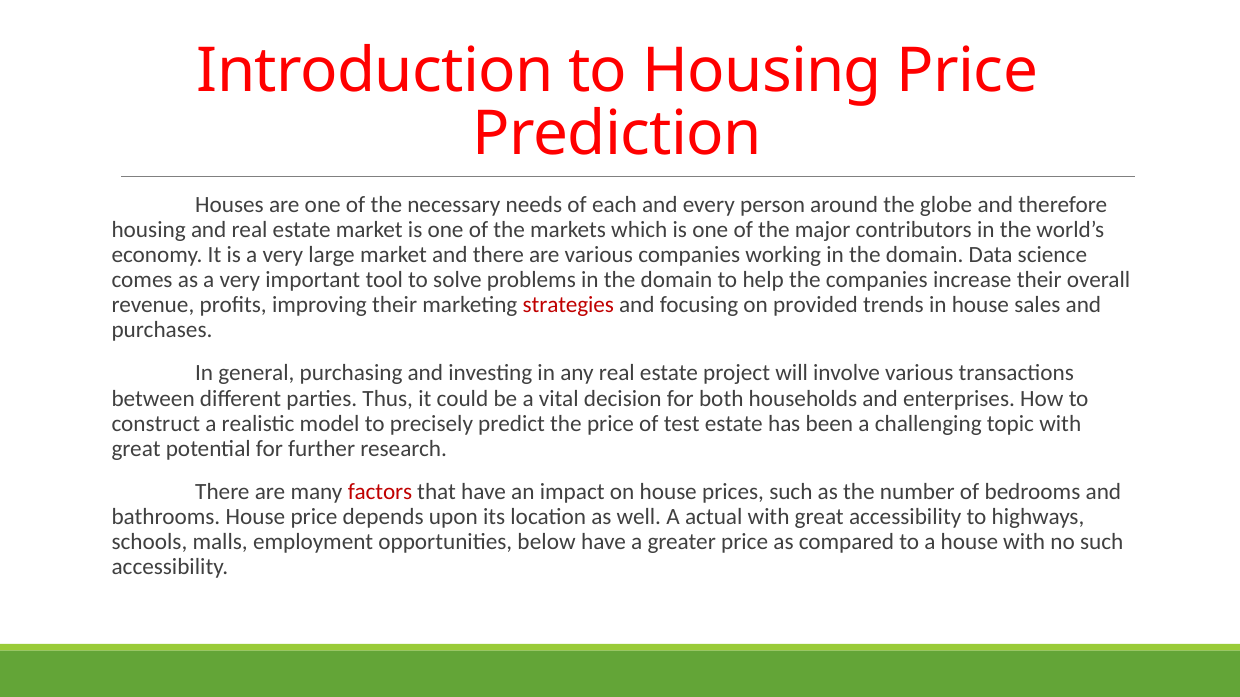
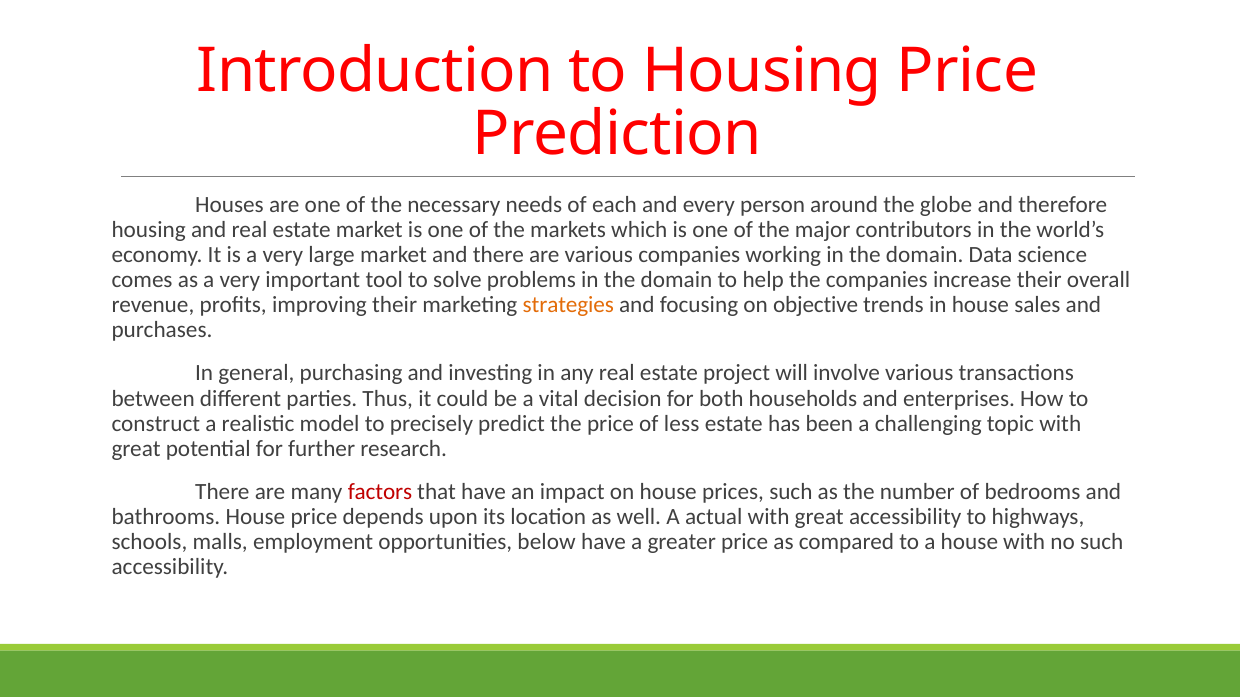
strategies colour: red -> orange
provided: provided -> objective
test: test -> less
